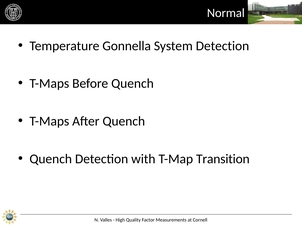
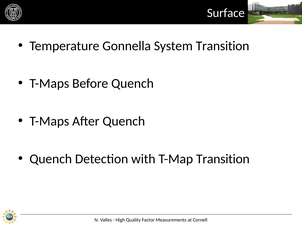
Normal: Normal -> Surface
System Detection: Detection -> Transition
